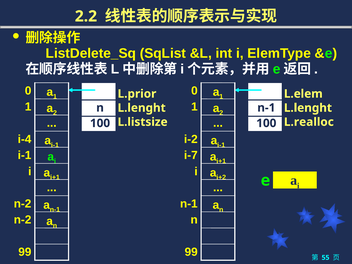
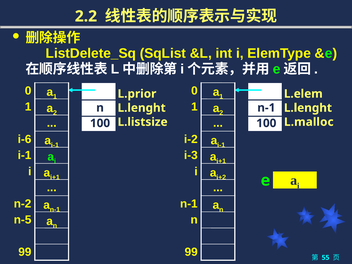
L.realloc: L.realloc -> L.malloc
i-4: i-4 -> i-6
i-7: i-7 -> i-3
n-2 at (23, 220): n-2 -> n-5
